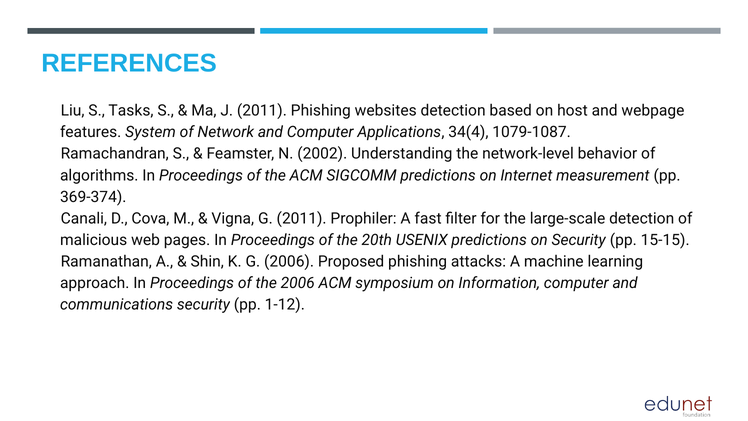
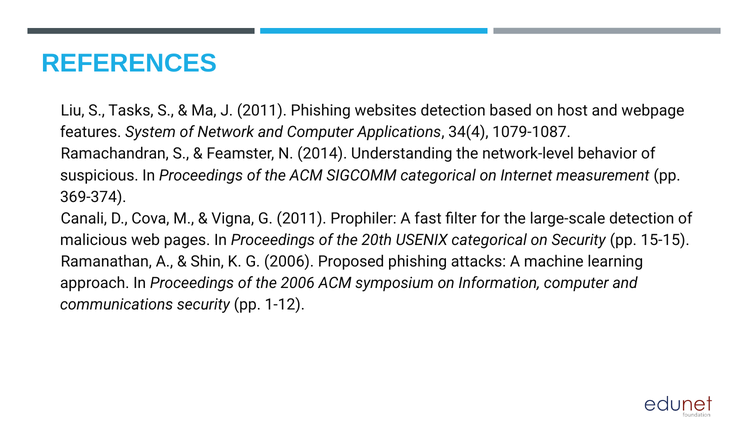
2002: 2002 -> 2014
algorithms: algorithms -> suspicious
SIGCOMM predictions: predictions -> categorical
USENIX predictions: predictions -> categorical
